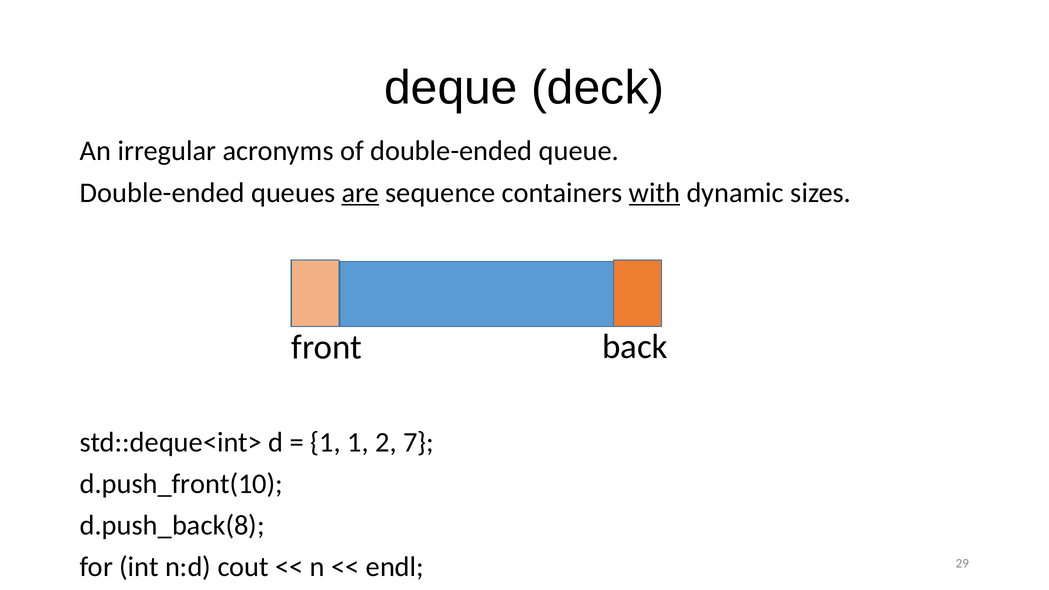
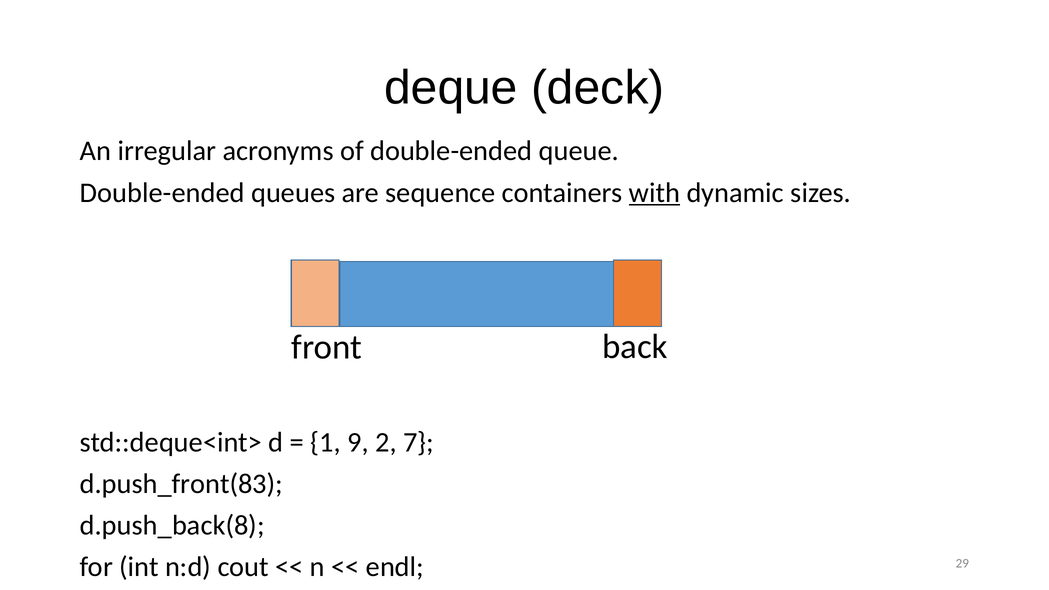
are underline: present -> none
1 1: 1 -> 9
d.push_front(10: d.push_front(10 -> d.push_front(83
